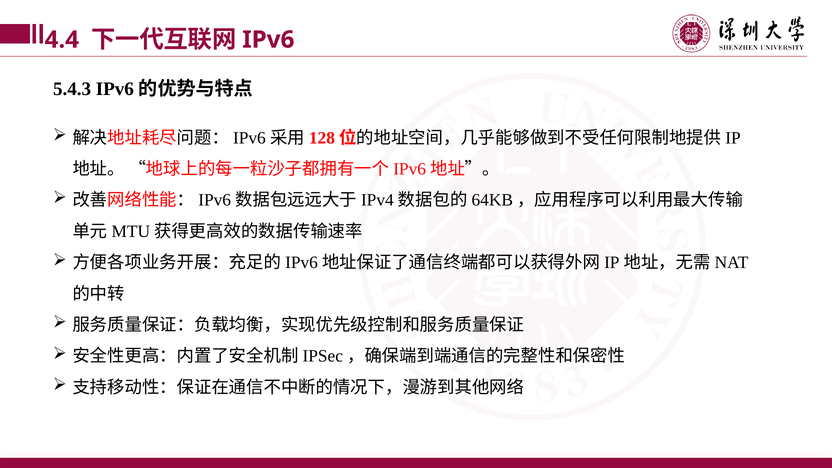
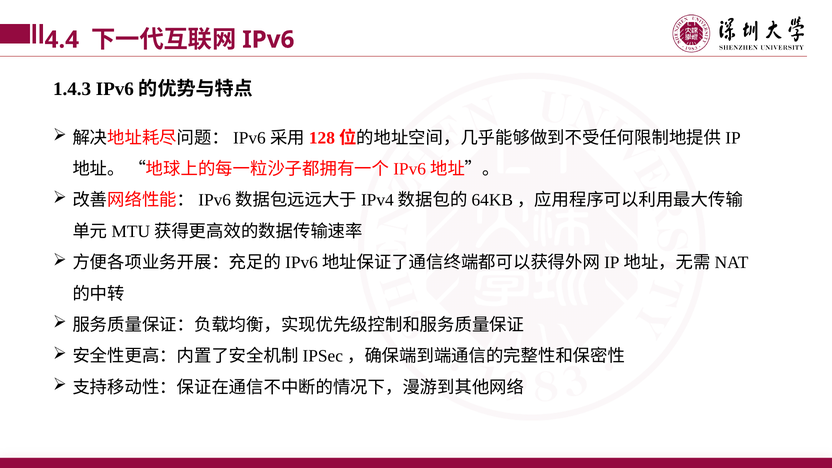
5.4.3: 5.4.3 -> 1.4.3
